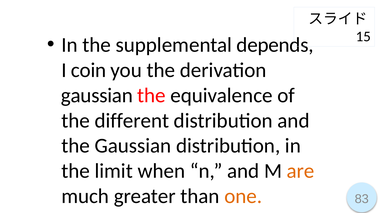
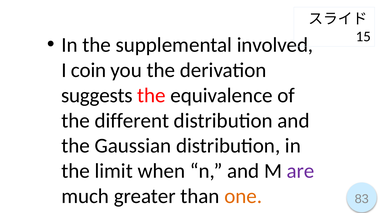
depends: depends -> involved
gaussian at (97, 95): gaussian -> suggests
are colour: orange -> purple
